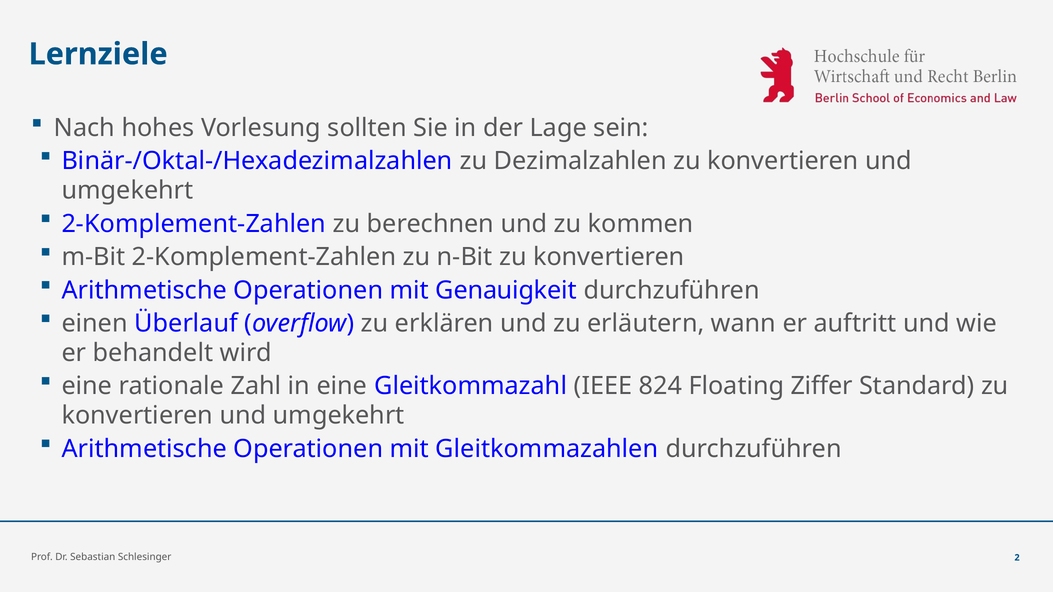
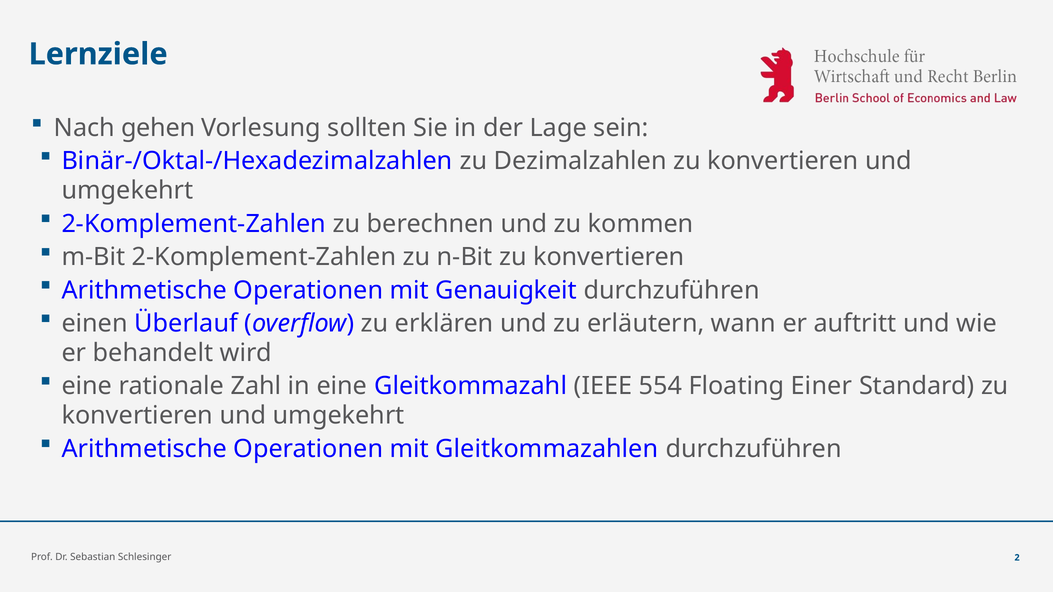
hohes: hohes -> gehen
824: 824 -> 554
Ziffer: Ziffer -> Einer
